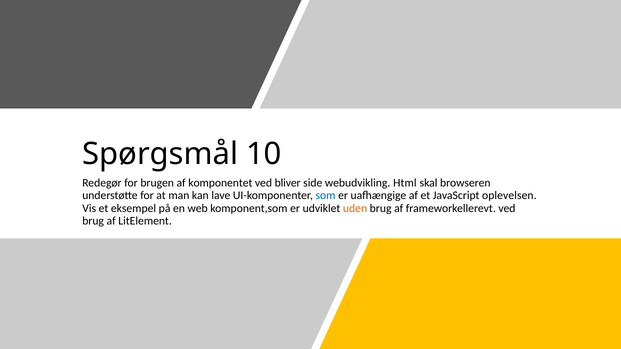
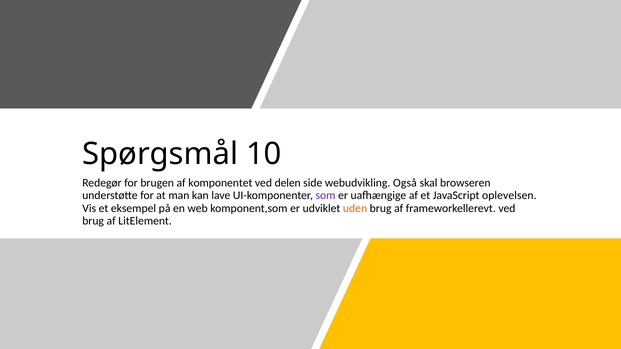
bliver: bliver -> delen
Html: Html -> Også
som colour: blue -> purple
